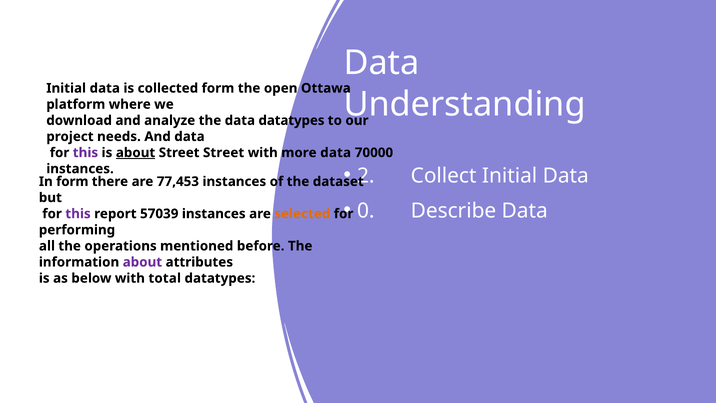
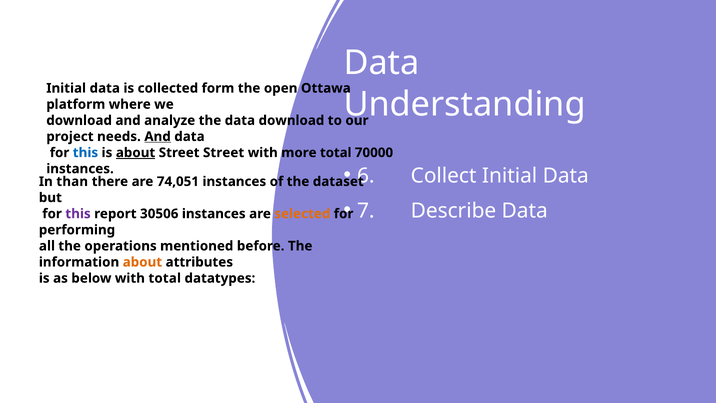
data datatypes: datatypes -> download
And at (158, 136) underline: none -> present
this at (85, 153) colour: purple -> blue
more data: data -> total
2: 2 -> 6
In form: form -> than
77,453: 77,453 -> 74,051
0: 0 -> 7
57039: 57039 -> 30506
about at (142, 262) colour: purple -> orange
